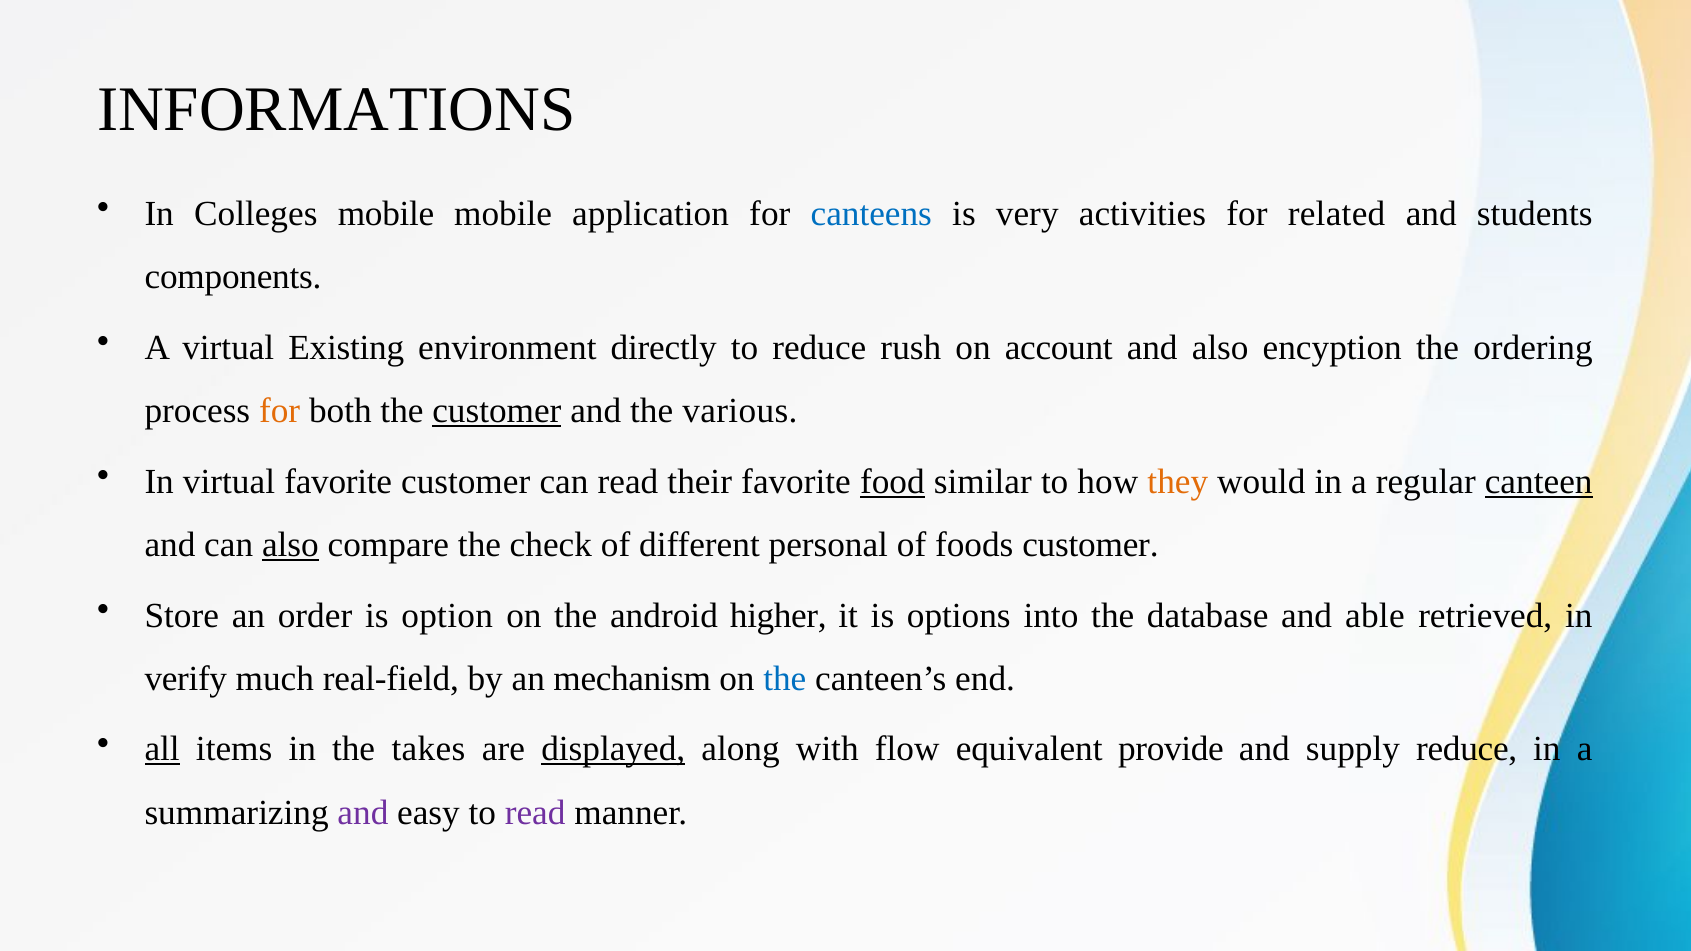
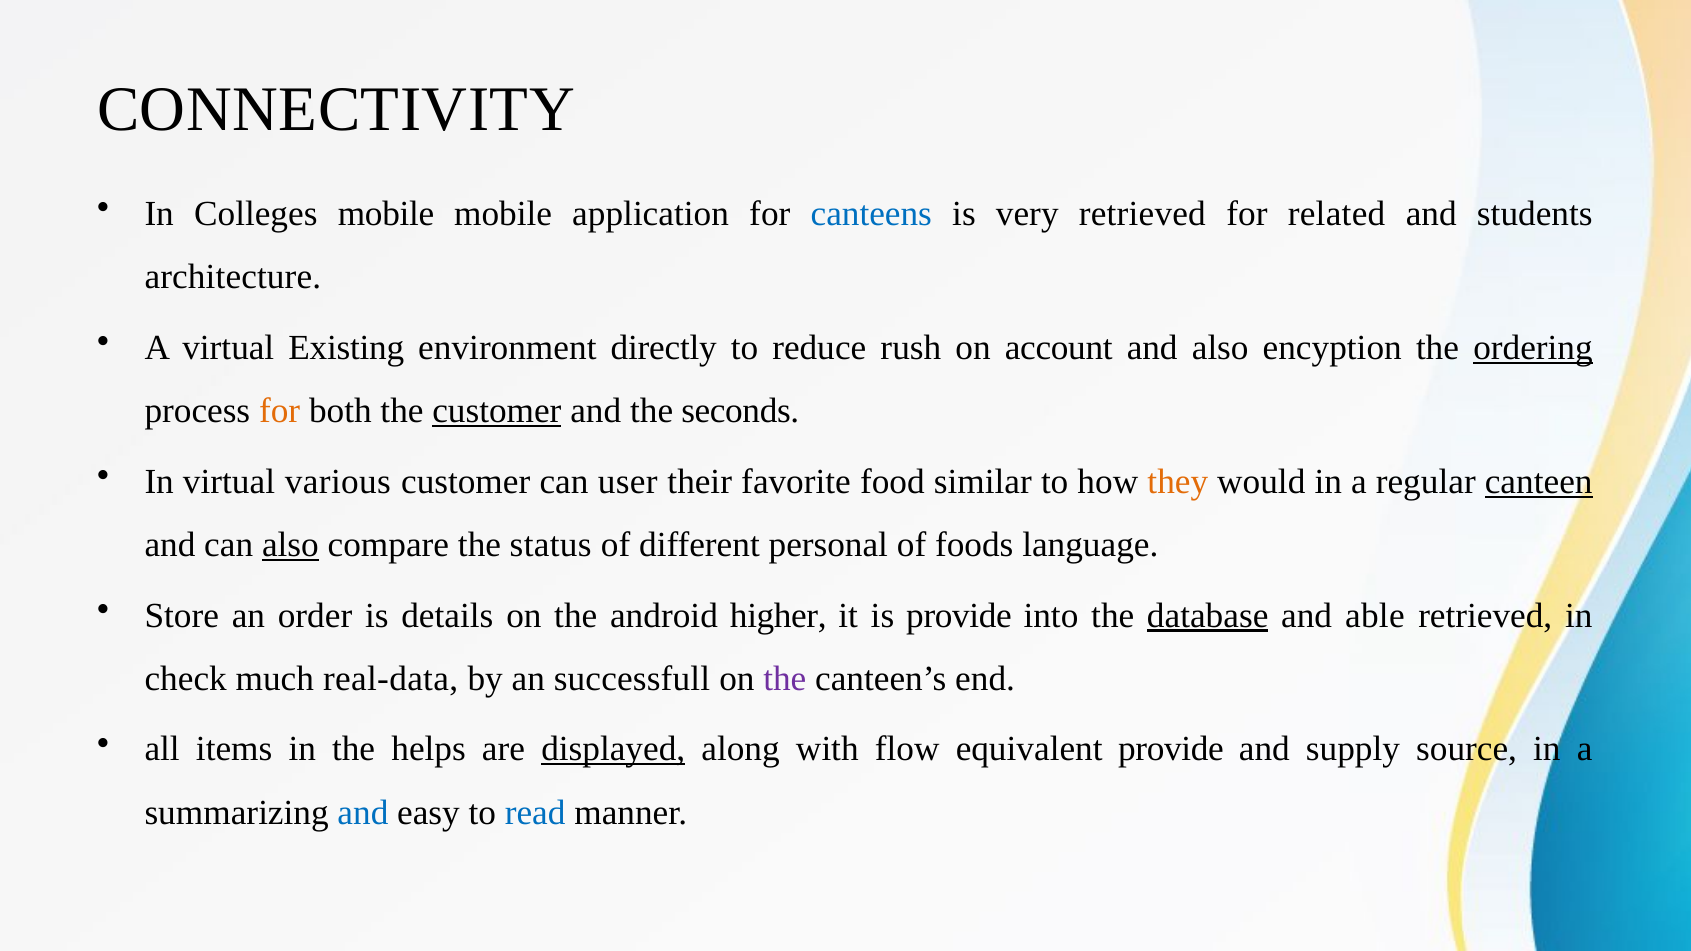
INFORMATIONS: INFORMATIONS -> CONNECTIVITY
very activities: activities -> retrieved
components: components -> architecture
ordering underline: none -> present
various: various -> seconds
virtual favorite: favorite -> various
can read: read -> user
food underline: present -> none
check: check -> status
foods customer: customer -> language
option: option -> details
is options: options -> provide
database underline: none -> present
verify: verify -> check
real-field: real-field -> real-data
mechanism: mechanism -> successfull
the at (785, 679) colour: blue -> purple
all underline: present -> none
takes: takes -> helps
supply reduce: reduce -> source
and at (363, 813) colour: purple -> blue
read at (535, 813) colour: purple -> blue
